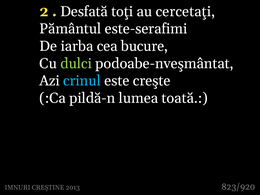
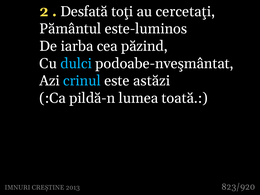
este-serafimi: este-serafimi -> este-luminos
bucure: bucure -> păzind
dulci colour: light green -> light blue
creşte: creşte -> astăzi
